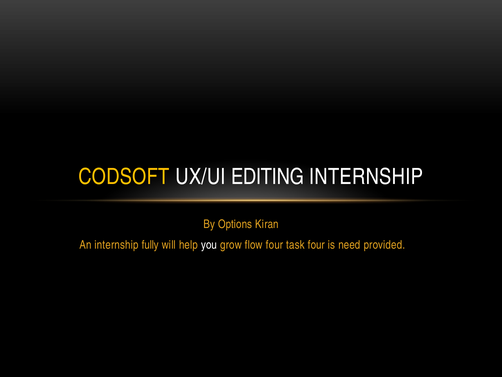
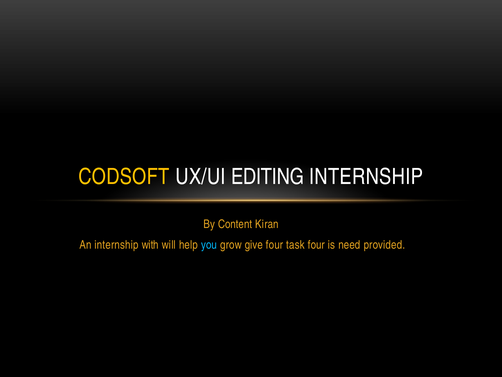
Options: Options -> Content
fully: fully -> with
you colour: white -> light blue
flow: flow -> give
